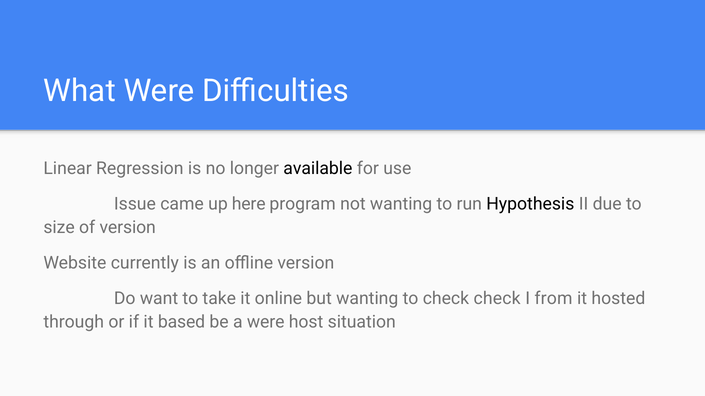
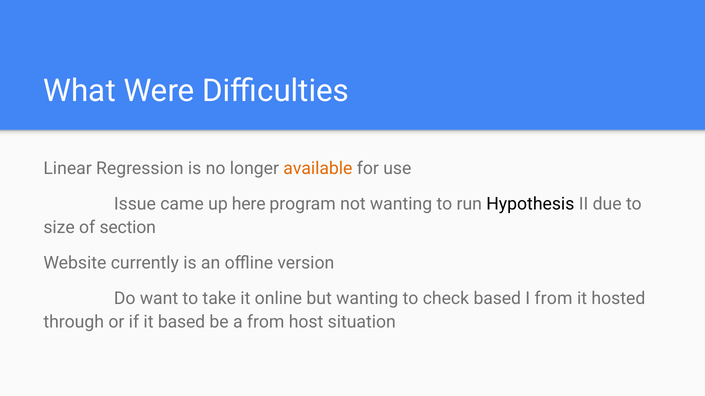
available colour: black -> orange
of version: version -> section
check check: check -> based
a were: were -> from
